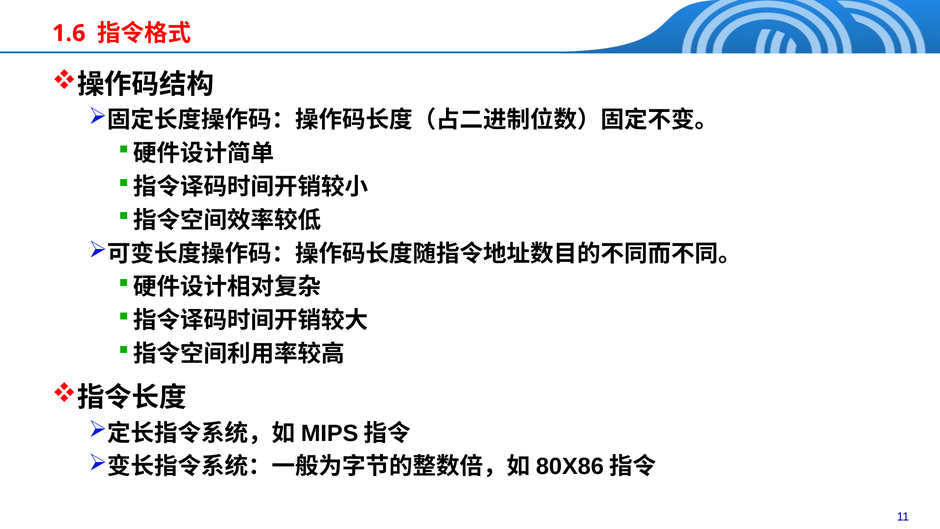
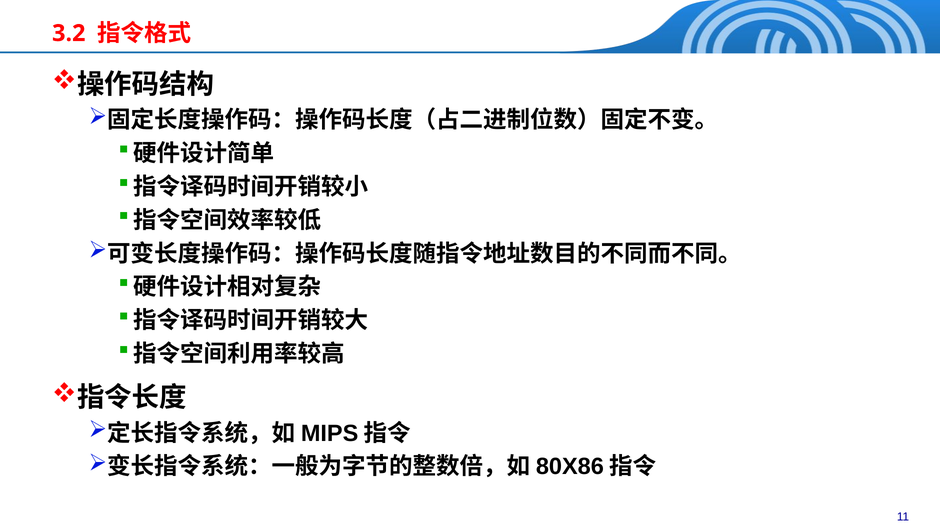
1.6: 1.6 -> 3.2
